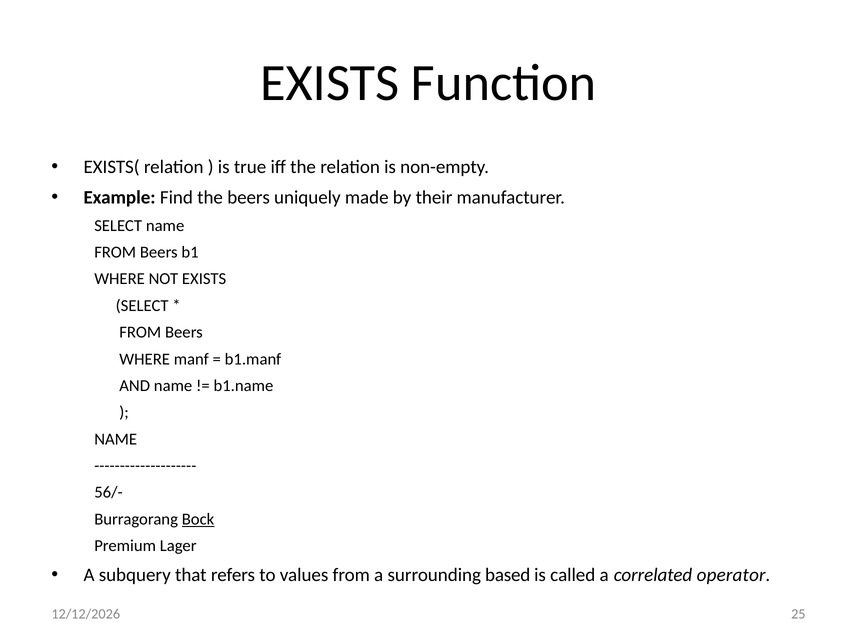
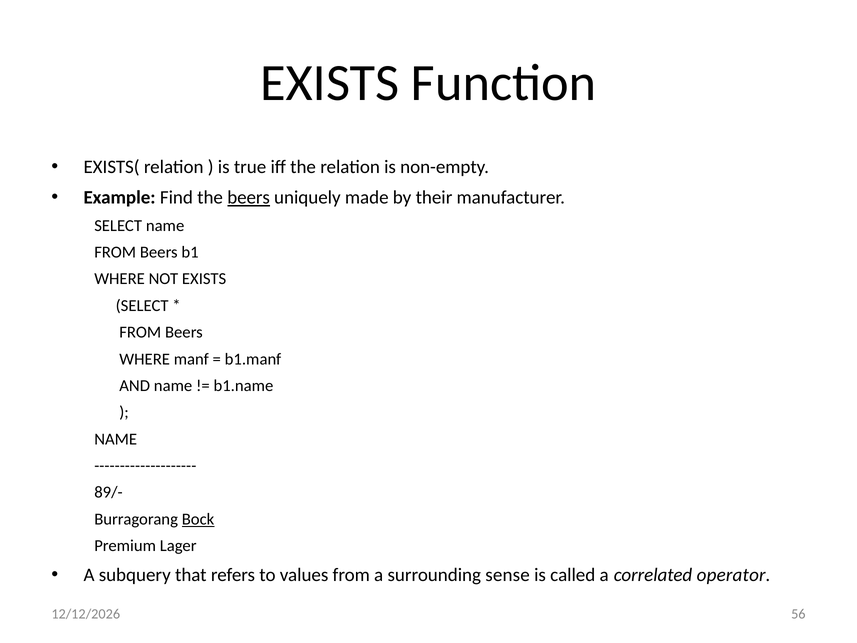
beers at (249, 197) underline: none -> present
56/-: 56/- -> 89/-
based: based -> sense
25: 25 -> 56
